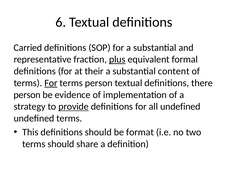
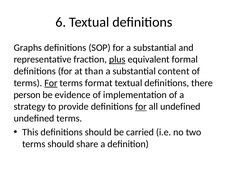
Carried: Carried -> Graphs
their: their -> than
terms person: person -> format
provide underline: present -> none
for at (141, 107) underline: none -> present
format: format -> carried
